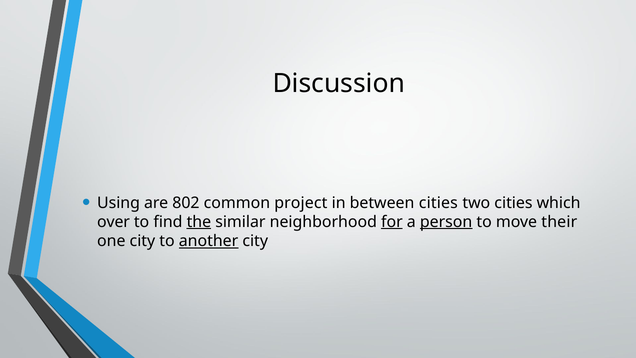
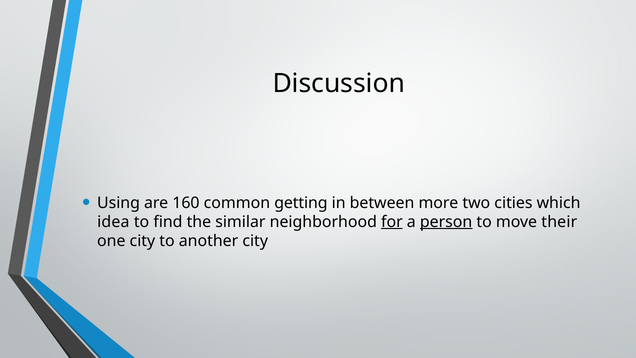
802: 802 -> 160
project: project -> getting
between cities: cities -> more
over: over -> idea
the underline: present -> none
another underline: present -> none
